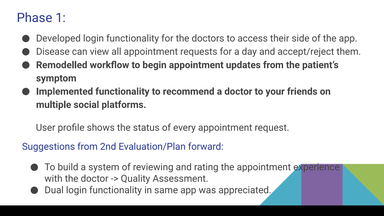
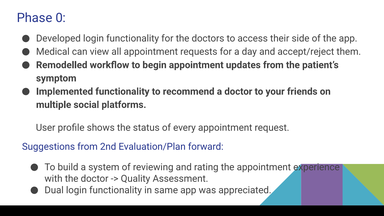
1: 1 -> 0
Disease: Disease -> Medical
